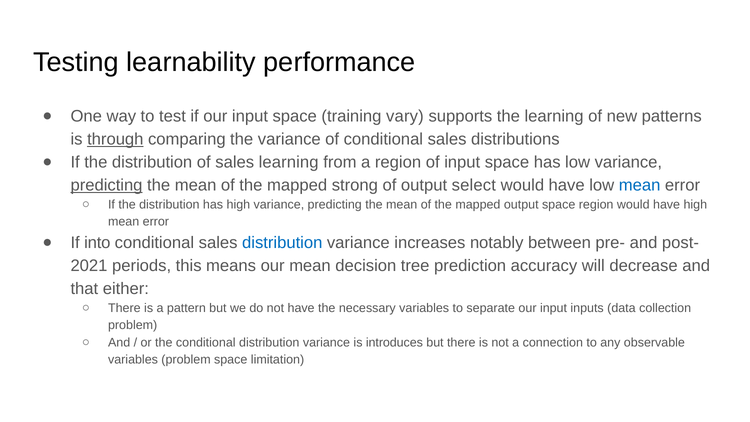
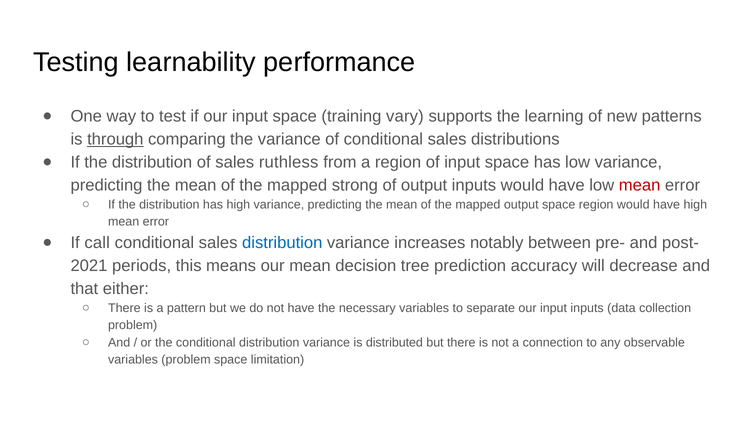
sales learning: learning -> ruthless
predicting at (107, 185) underline: present -> none
output select: select -> inputs
mean at (640, 185) colour: blue -> red
into: into -> call
introduces: introduces -> distributed
